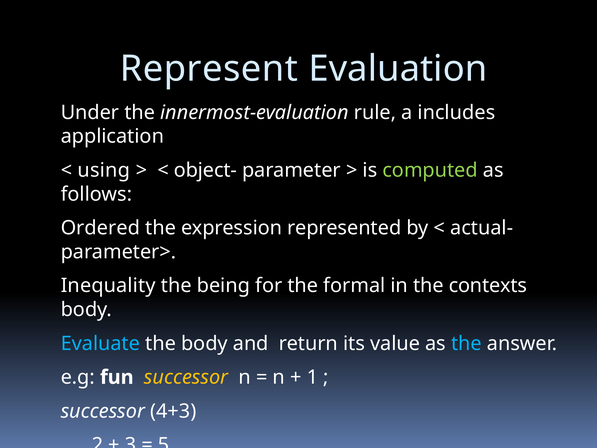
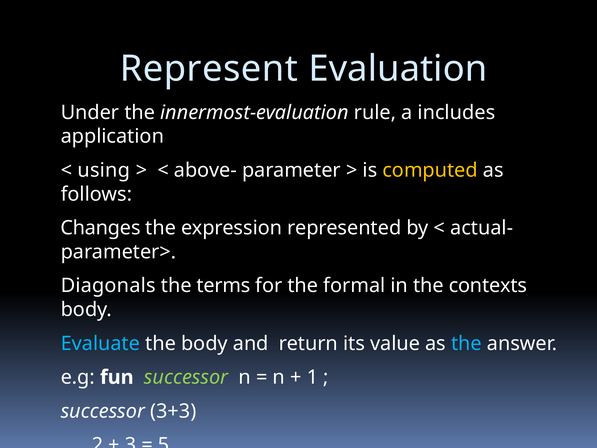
object-: object- -> above-
computed colour: light green -> yellow
Ordered: Ordered -> Changes
Inequality: Inequality -> Diagonals
being: being -> terms
successor at (186, 377) colour: yellow -> light green
4+3: 4+3 -> 3+3
